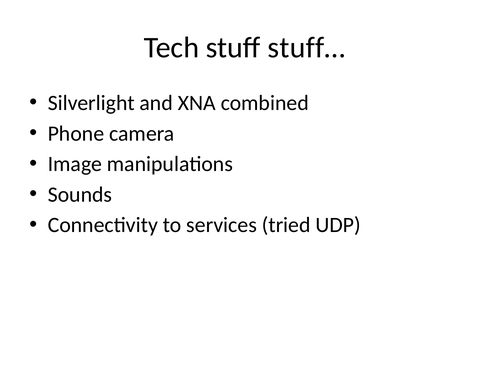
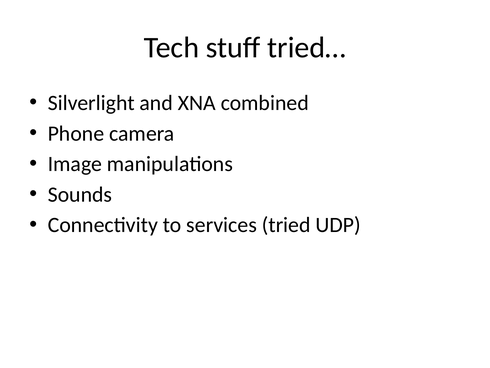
stuff…: stuff… -> tried…
